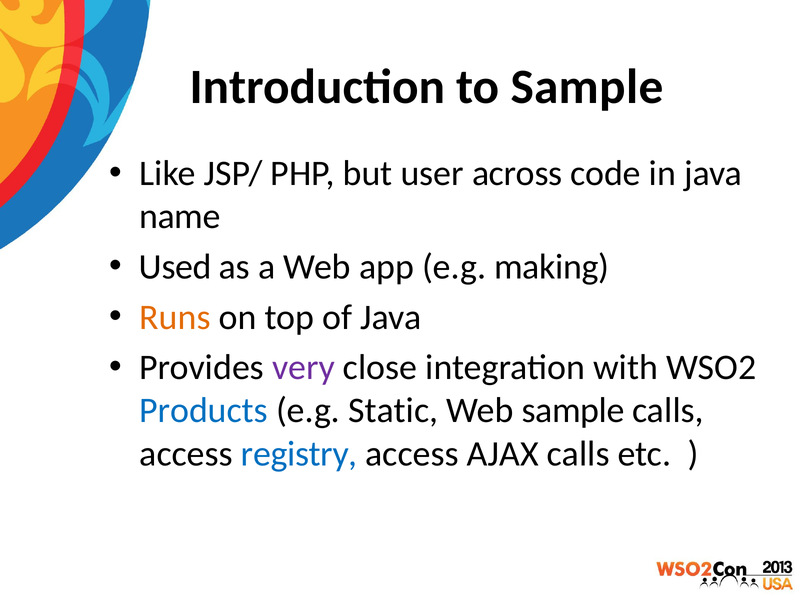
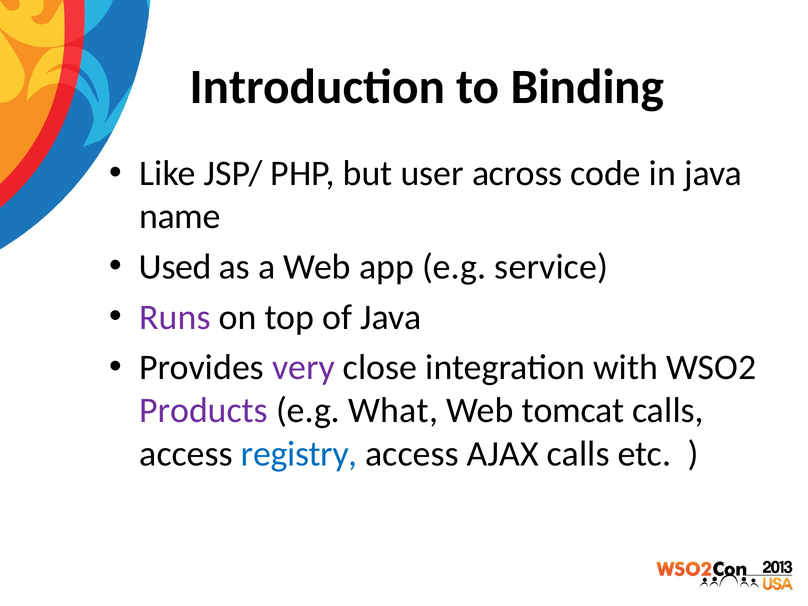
to Sample: Sample -> Binding
making: making -> service
Runs colour: orange -> purple
Products colour: blue -> purple
Static: Static -> What
Web sample: sample -> tomcat
